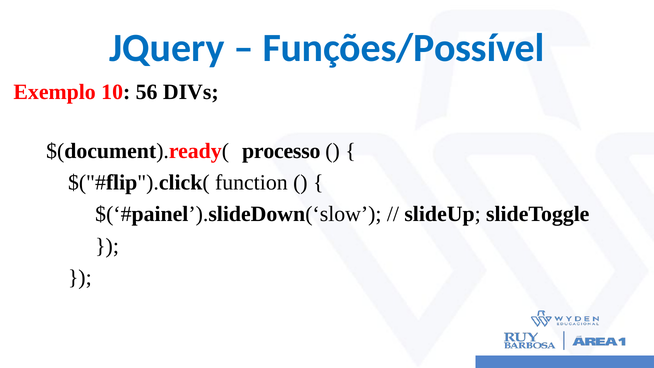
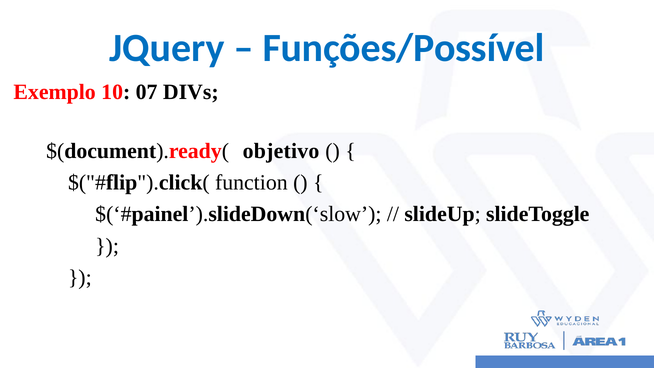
56: 56 -> 07
processo: processo -> objetivo
